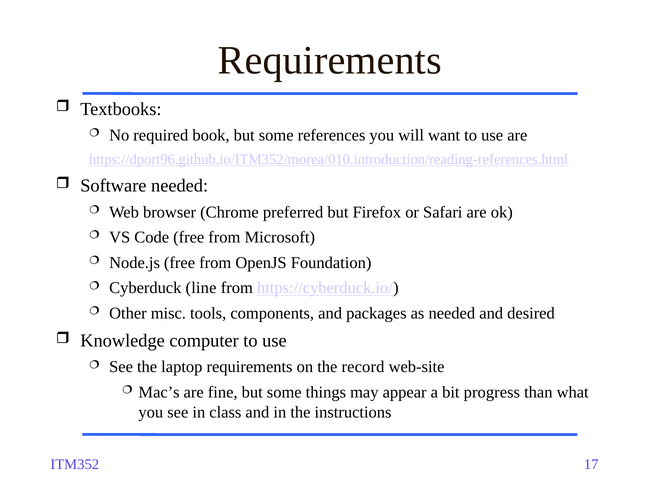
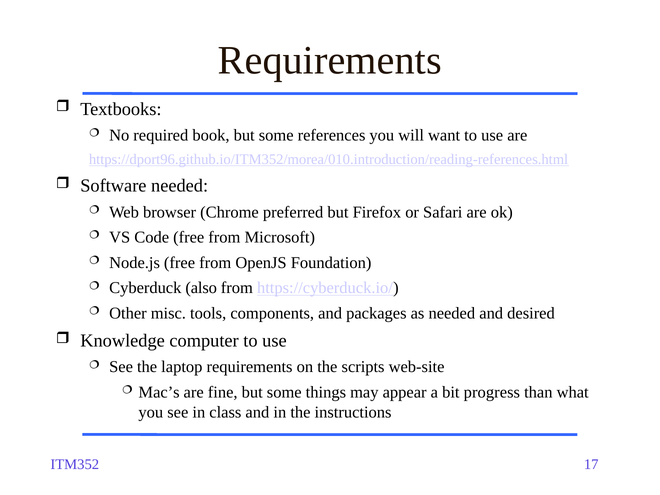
line: line -> also
record: record -> scripts
